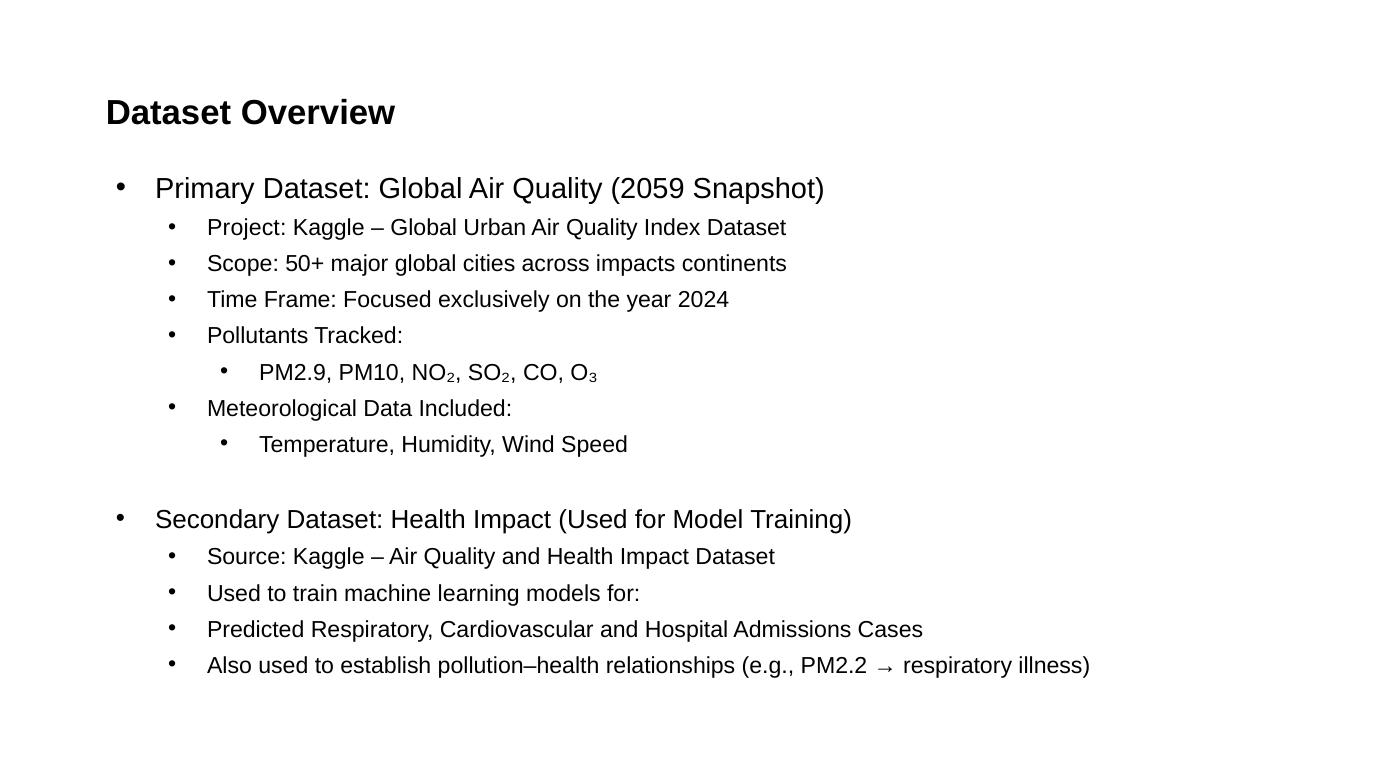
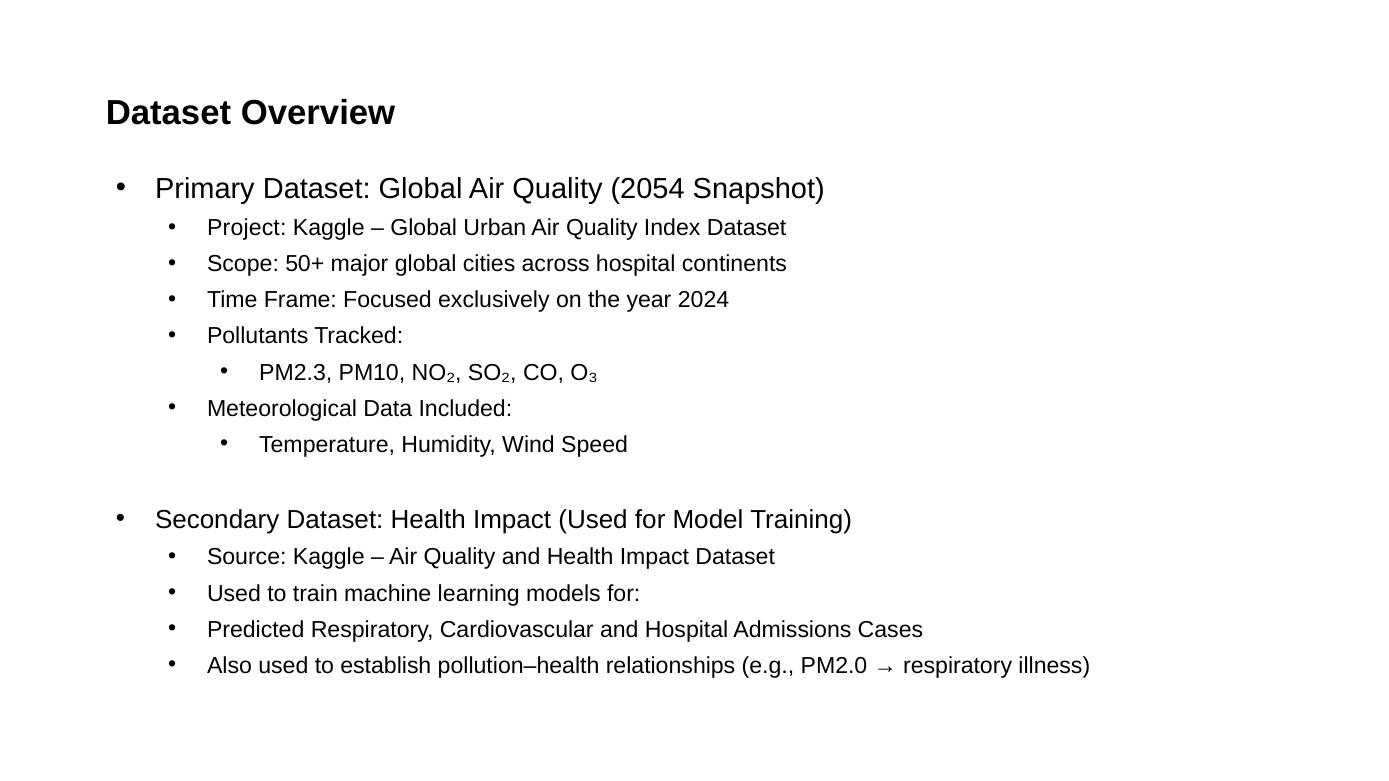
2059: 2059 -> 2054
across impacts: impacts -> hospital
PM2.9: PM2.9 -> PM2.3
PM2.2: PM2.2 -> PM2.0
